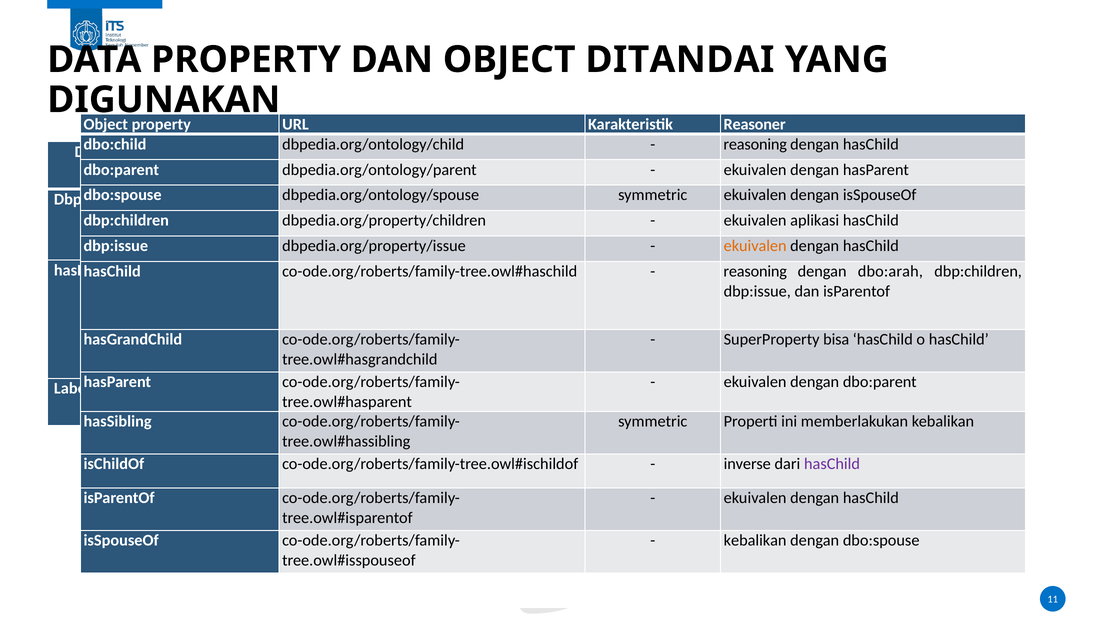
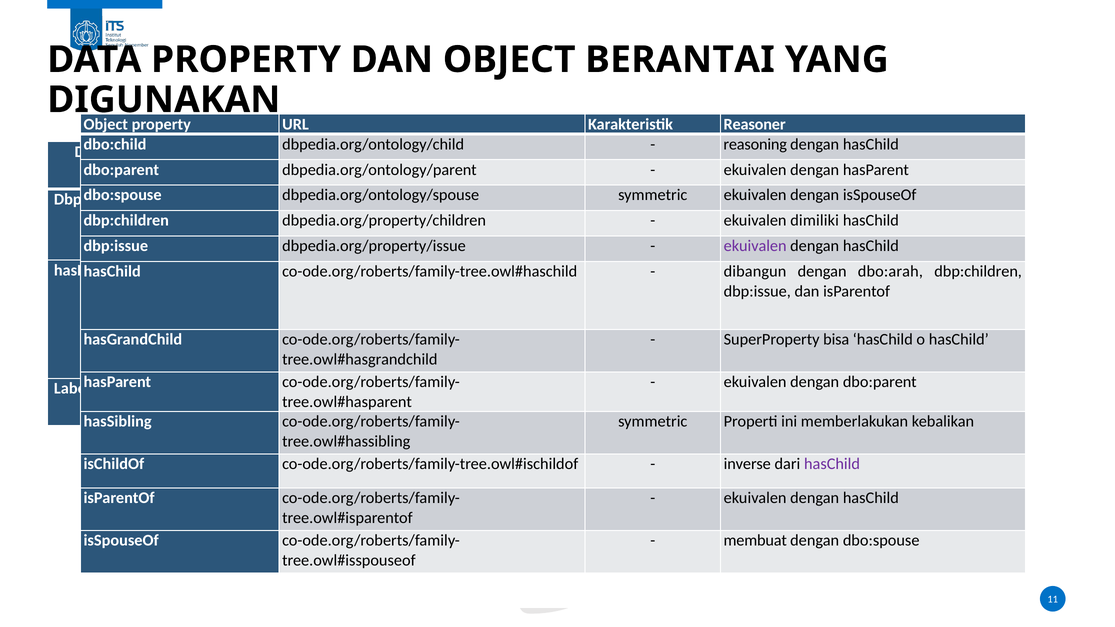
DITANDAI: DITANDAI -> BERANTAI
aplikasi: aplikasi -> dimiliki
ekuivalen at (755, 246) colour: orange -> purple
reasoning at (755, 272): reasoning -> dibangun
kebalikan at (755, 541): kebalikan -> membuat
